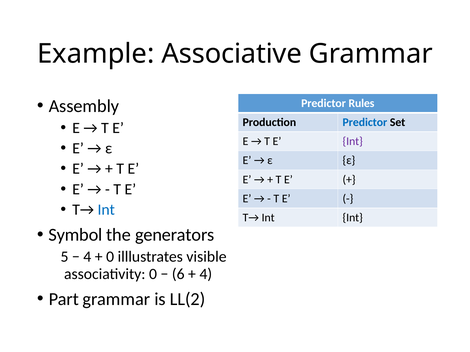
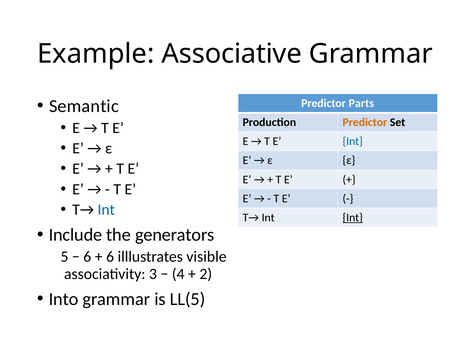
Assembly: Assembly -> Semantic
Rules: Rules -> Parts
Predictor at (365, 123) colour: blue -> orange
Int at (353, 142) colour: purple -> blue
Int at (353, 218) underline: none -> present
Symbol: Symbol -> Include
4 at (87, 257): 4 -> 6
0 at (110, 257): 0 -> 6
associativity 0: 0 -> 3
6: 6 -> 4
4 at (206, 274): 4 -> 2
Part: Part -> Into
LL(2: LL(2 -> LL(5
